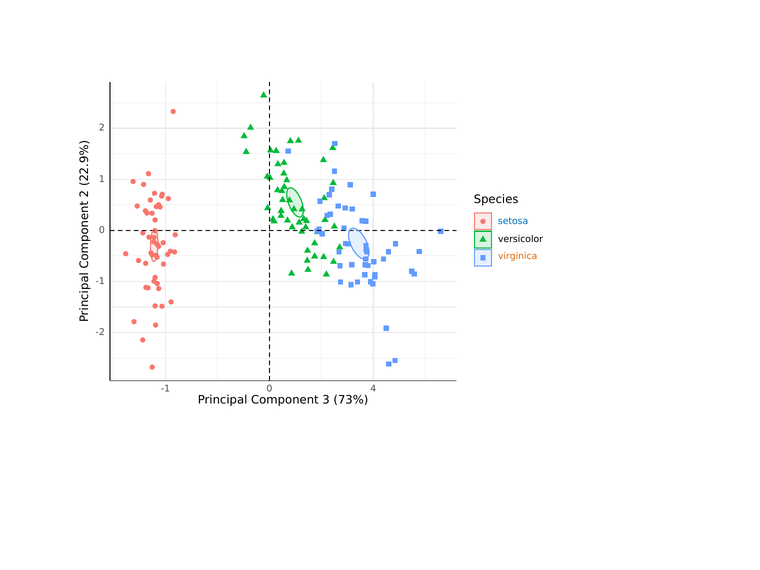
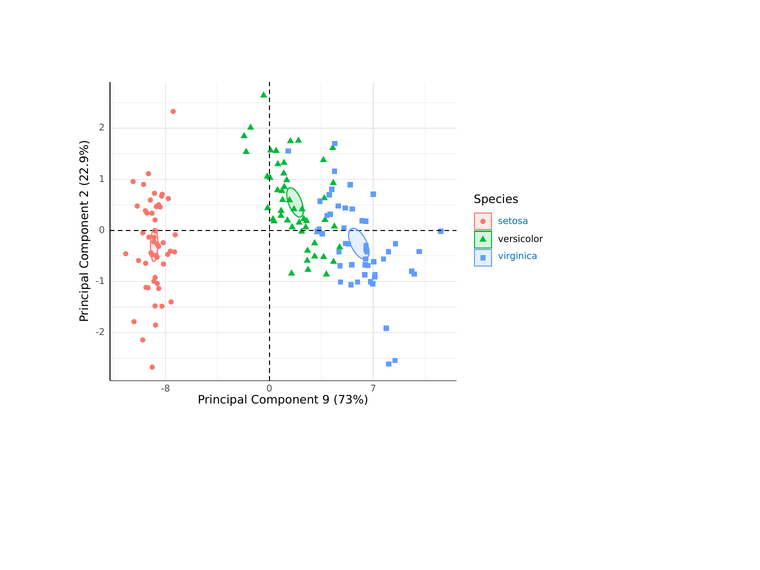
virginica colour: orange -> blue
-1 at (166, 389): -1 -> -8
4: 4 -> 7
Component 3: 3 -> 9
